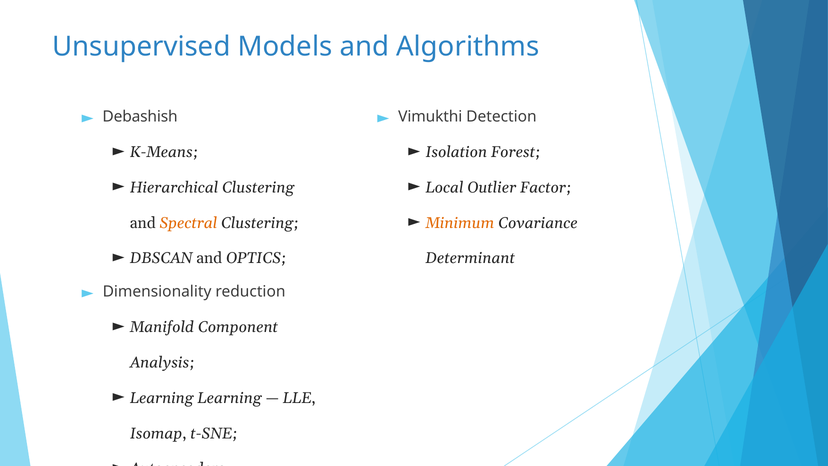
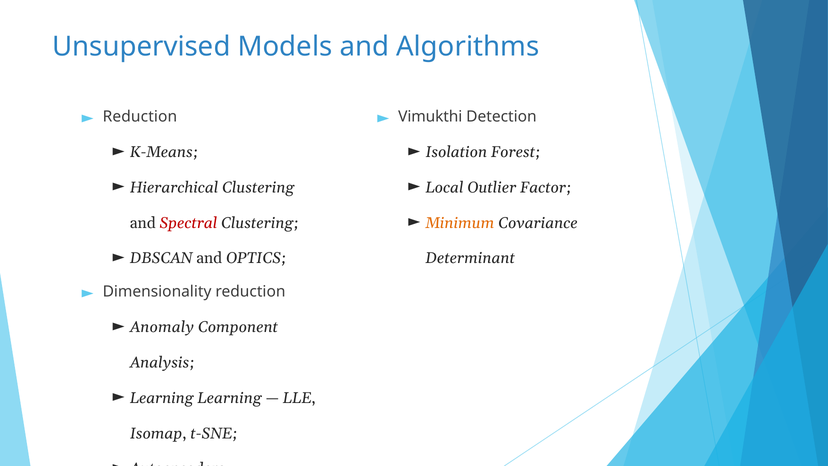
Debashish at (140, 117): Debashish -> Reduction
Spectral colour: orange -> red
Manifold: Manifold -> Anomaly
